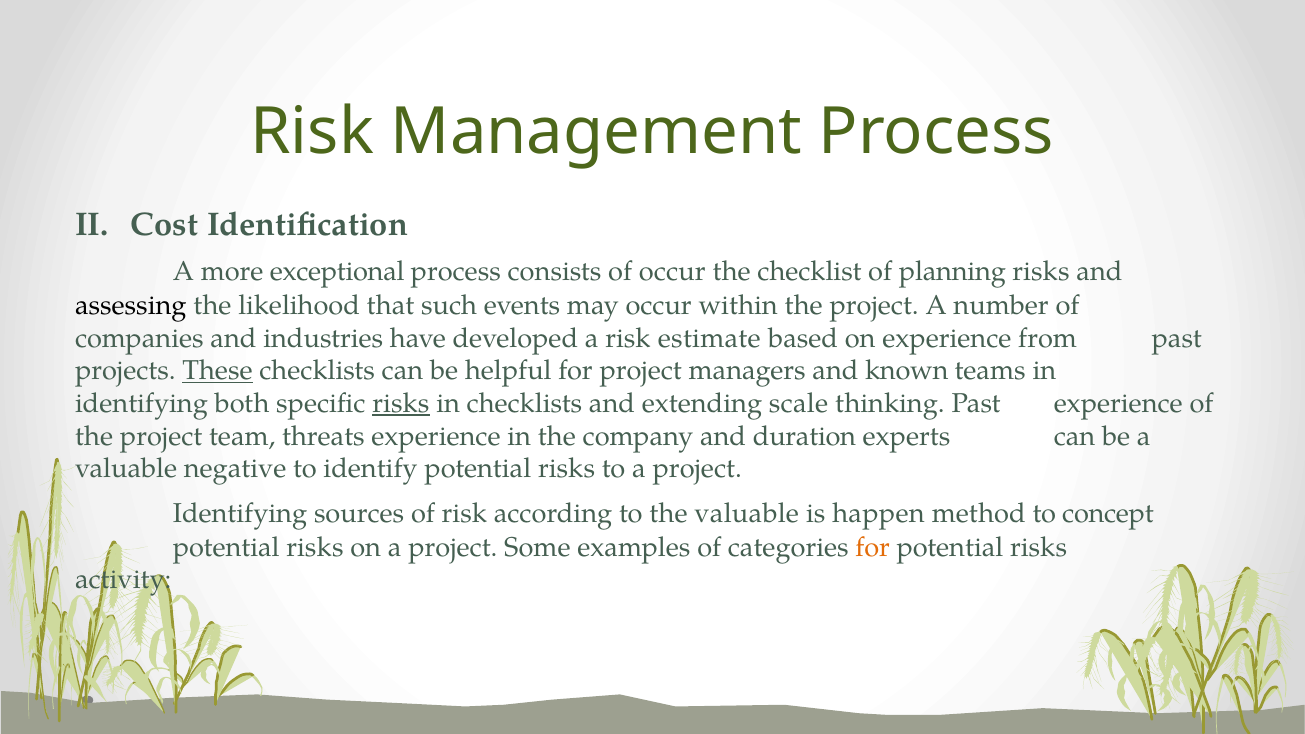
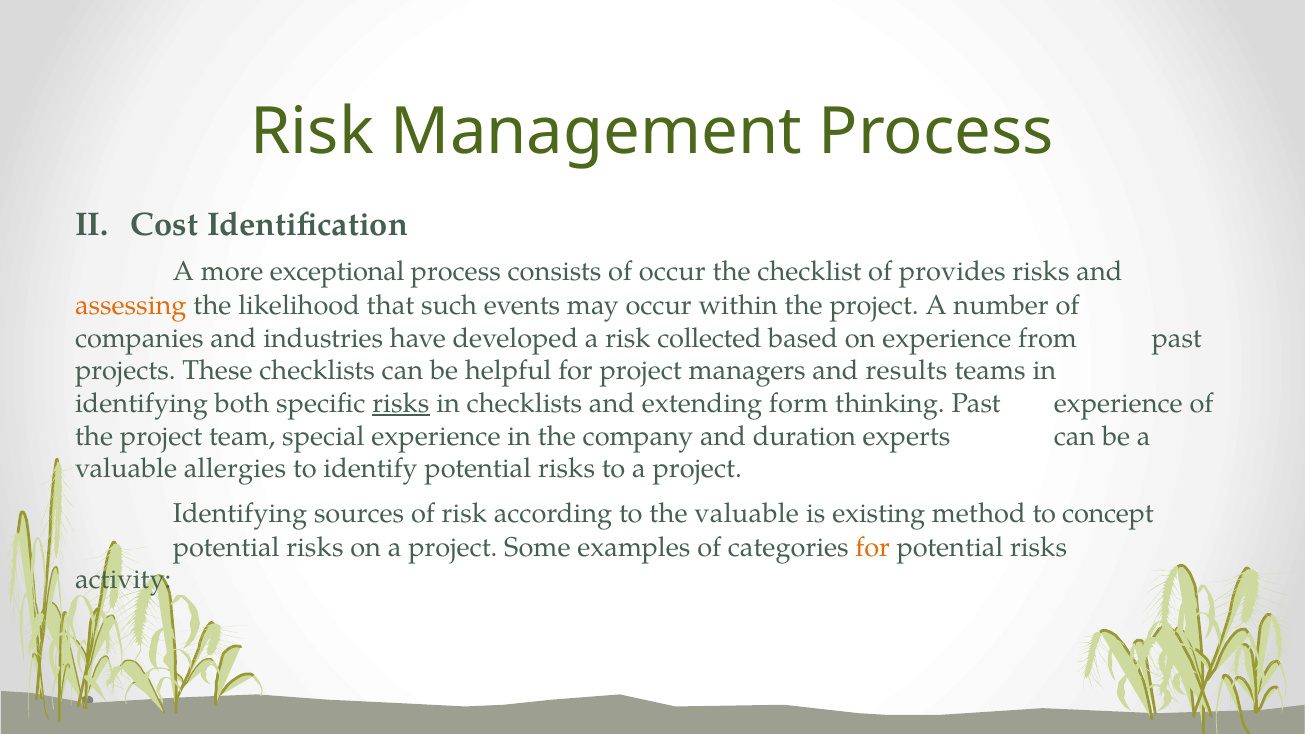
planning: planning -> provides
assessing colour: black -> orange
estimate: estimate -> collected
These underline: present -> none
known: known -> results
scale: scale -> form
threats: threats -> special
negative: negative -> allergies
happen: happen -> existing
